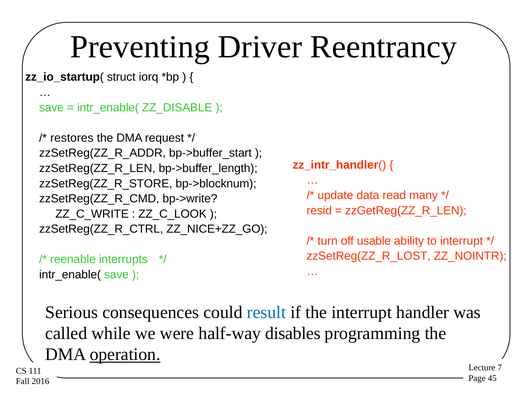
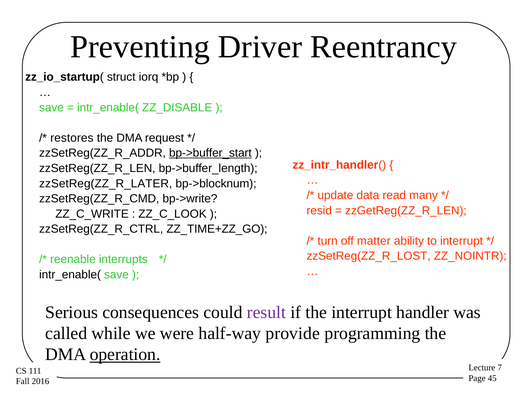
bp->buffer_start underline: none -> present
zzSetReg(ZZ_R_STORE: zzSetReg(ZZ_R_STORE -> zzSetReg(ZZ_R_LATER
ZZ_NICE+ZZ_GO: ZZ_NICE+ZZ_GO -> ZZ_TIME+ZZ_GO
usable: usable -> matter
result colour: blue -> purple
disables: disables -> provide
